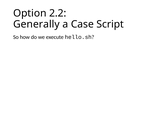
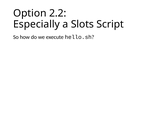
Generally: Generally -> Especially
Case: Case -> Slots
